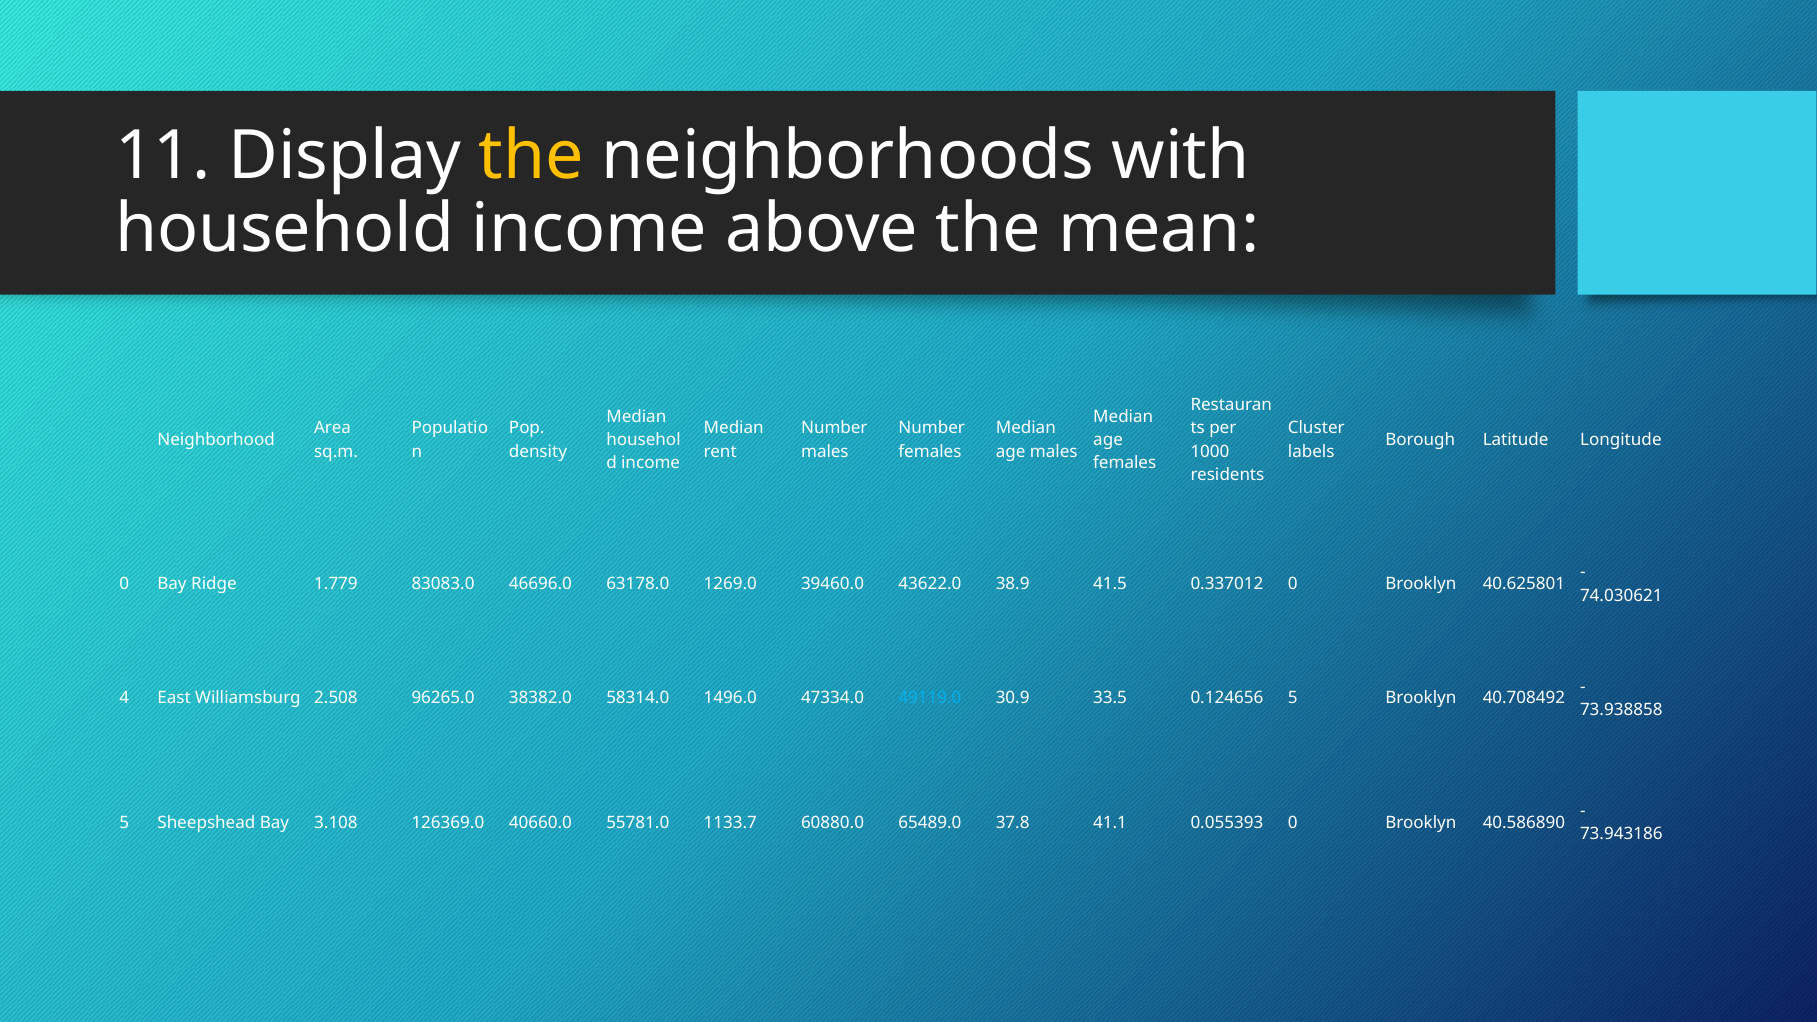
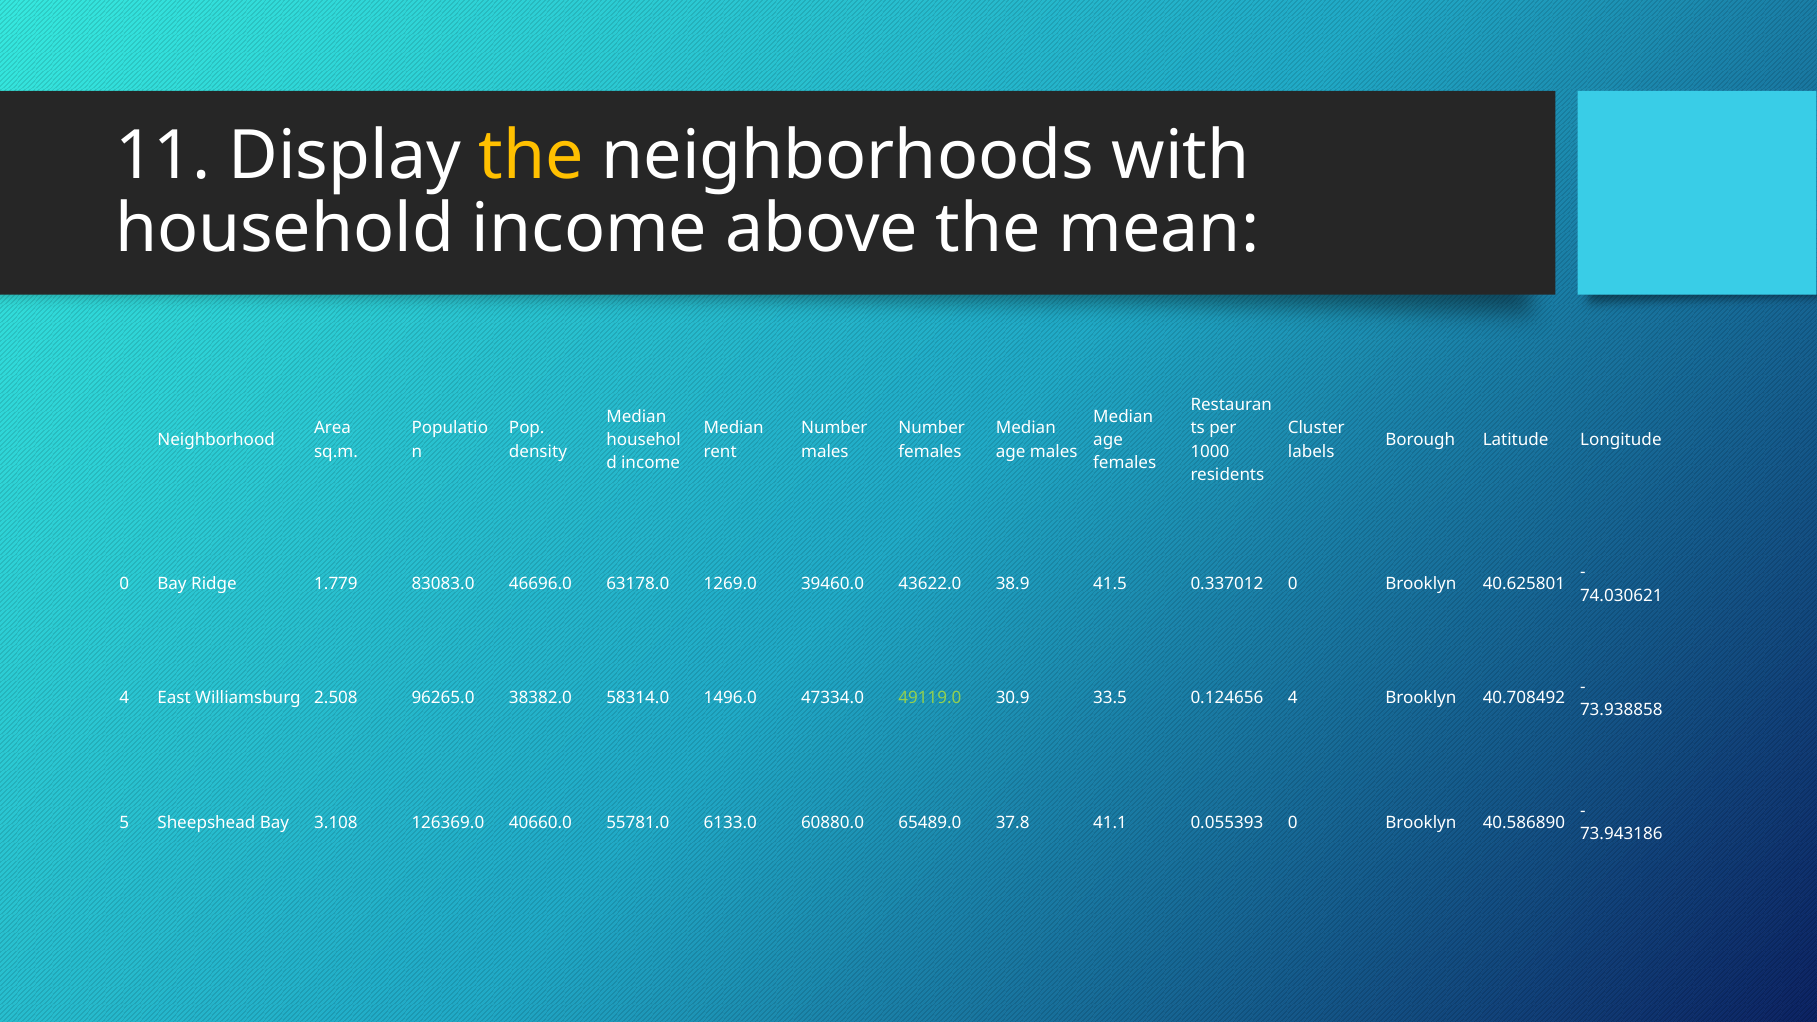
49119.0 colour: light blue -> light green
0.124656 5: 5 -> 4
1133.7: 1133.7 -> 6133.0
